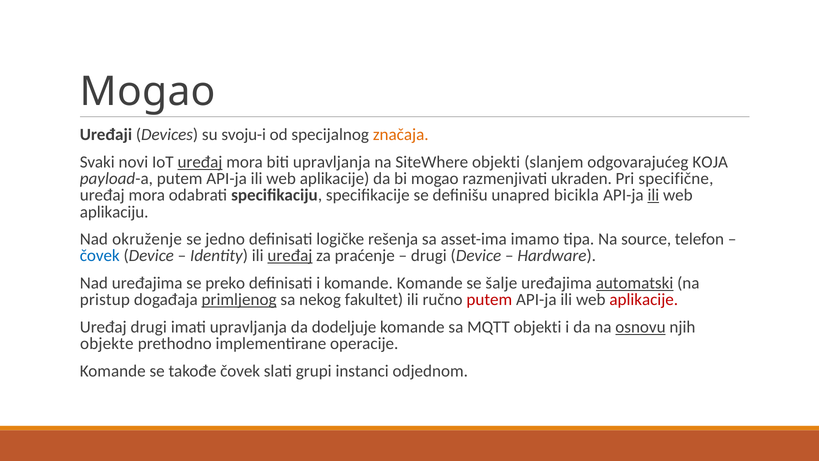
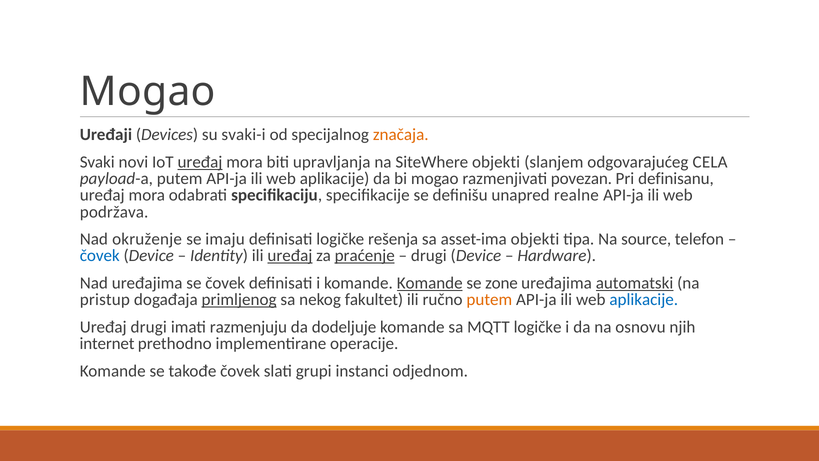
svoju-i: svoju-i -> svaki-i
KOJA: KOJA -> CELA
ukraden: ukraden -> povezan
specifične: specifične -> definisanu
bicikla: bicikla -> realne
ili at (653, 195) underline: present -> none
aplikaciju: aplikaciju -> podržava
jedno: jedno -> imaju
asset-ima imamo: imamo -> objekti
praćenje underline: none -> present
se preko: preko -> čovek
Komande at (430, 283) underline: none -> present
šalje: šalje -> zone
putem at (489, 300) colour: red -> orange
aplikacije at (644, 300) colour: red -> blue
imati upravljanja: upravljanja -> razmenjuju
MQTT objekti: objekti -> logičke
osnovu underline: present -> none
objekte: objekte -> internet
